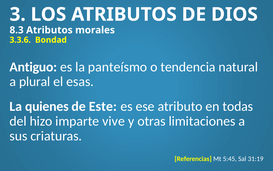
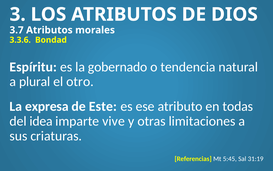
8.3: 8.3 -> 3.7
Antiguo: Antiguo -> Espíritu
panteísmo: panteísmo -> gobernado
esas: esas -> otro
quienes: quienes -> expresa
hizo: hizo -> idea
